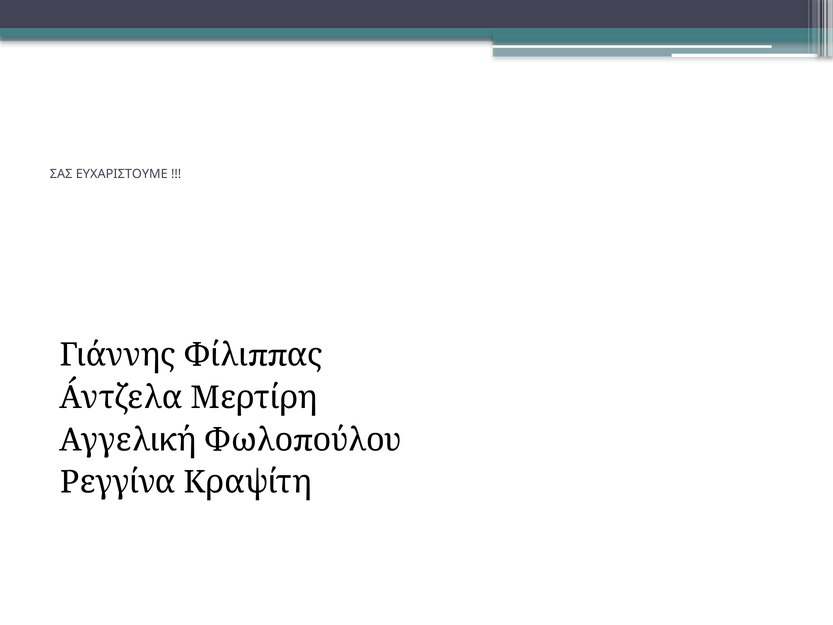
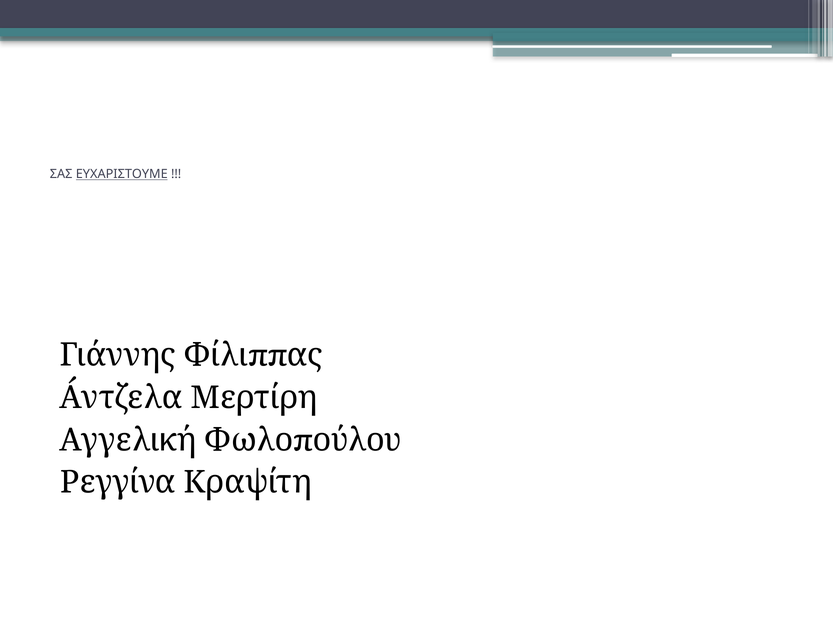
ΕΥΧΑΡΙΣΤΟΥΜΕ underline: none -> present
